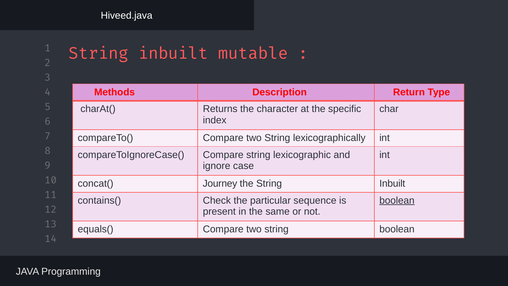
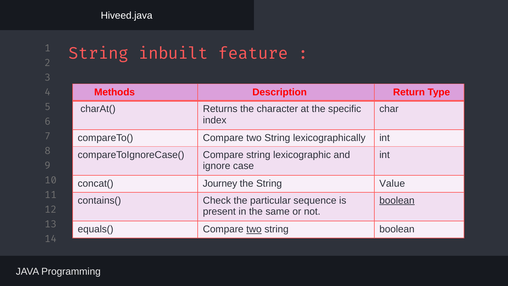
mutable: mutable -> feature
the String Inbuilt: Inbuilt -> Value
two at (254, 229) underline: none -> present
